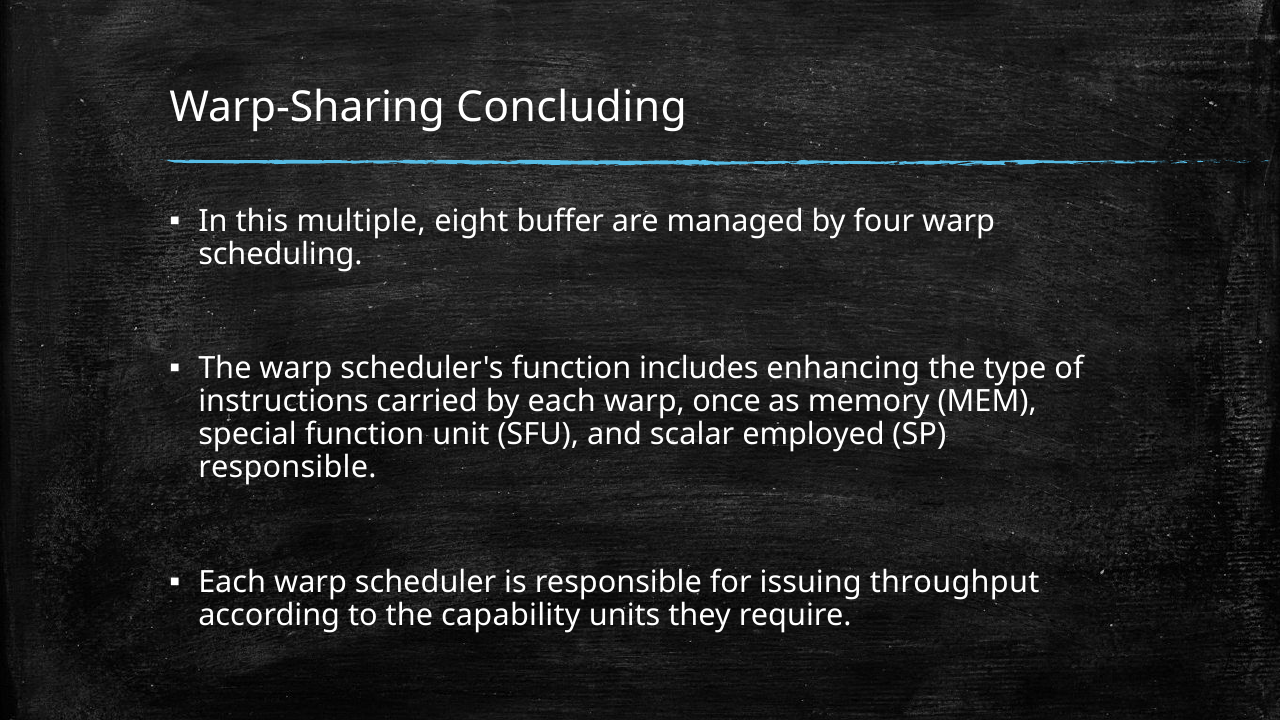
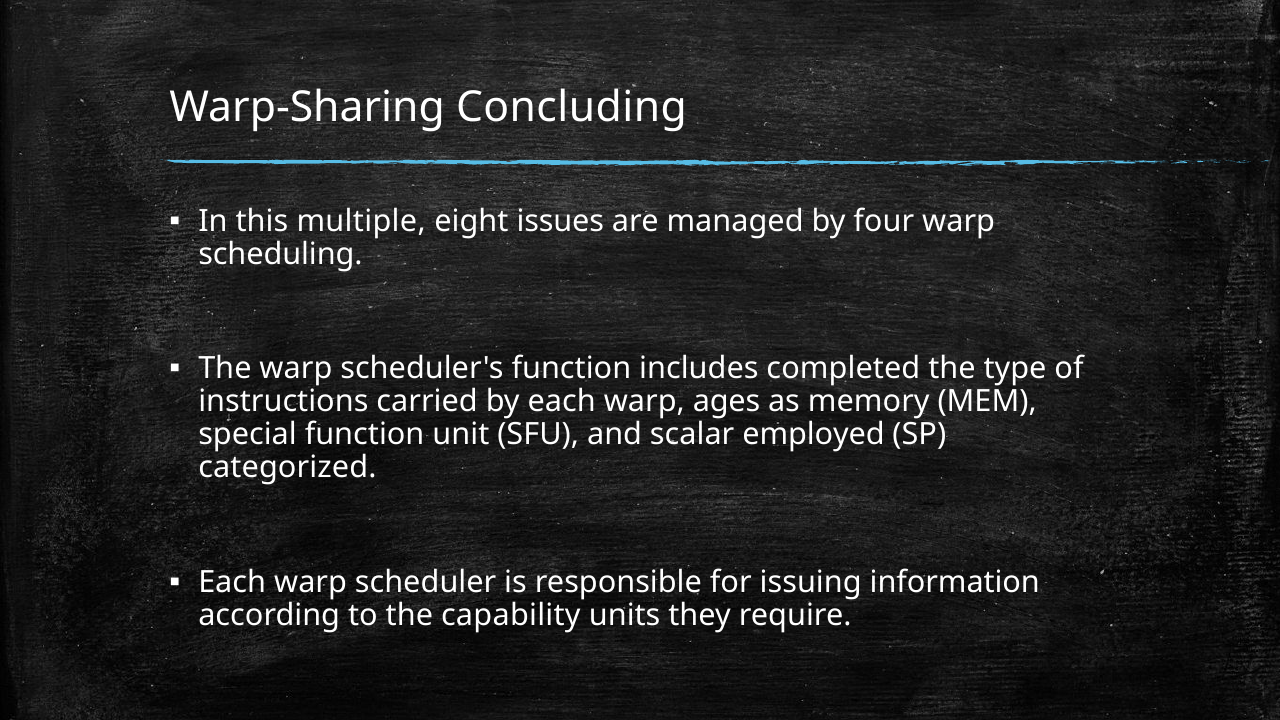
buffer: buffer -> issues
enhancing: enhancing -> completed
once: once -> ages
responsible at (287, 468): responsible -> categorized
throughput: throughput -> information
